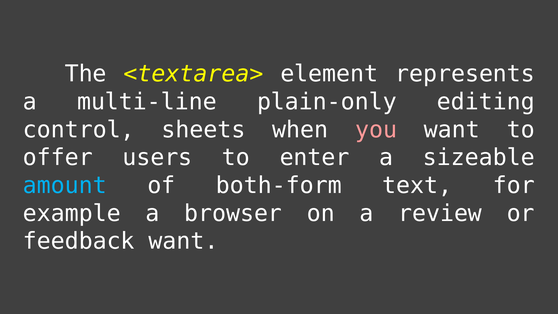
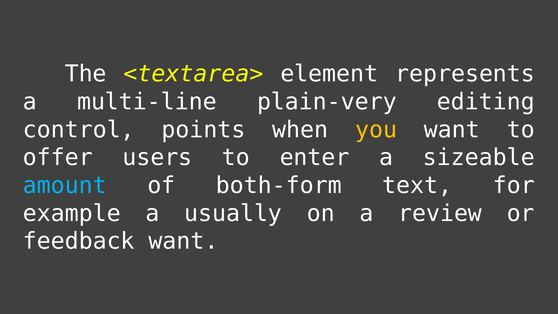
plain-only: plain-only -> plain-very
sheets: sheets -> points
you colour: pink -> yellow
browser: browser -> usually
